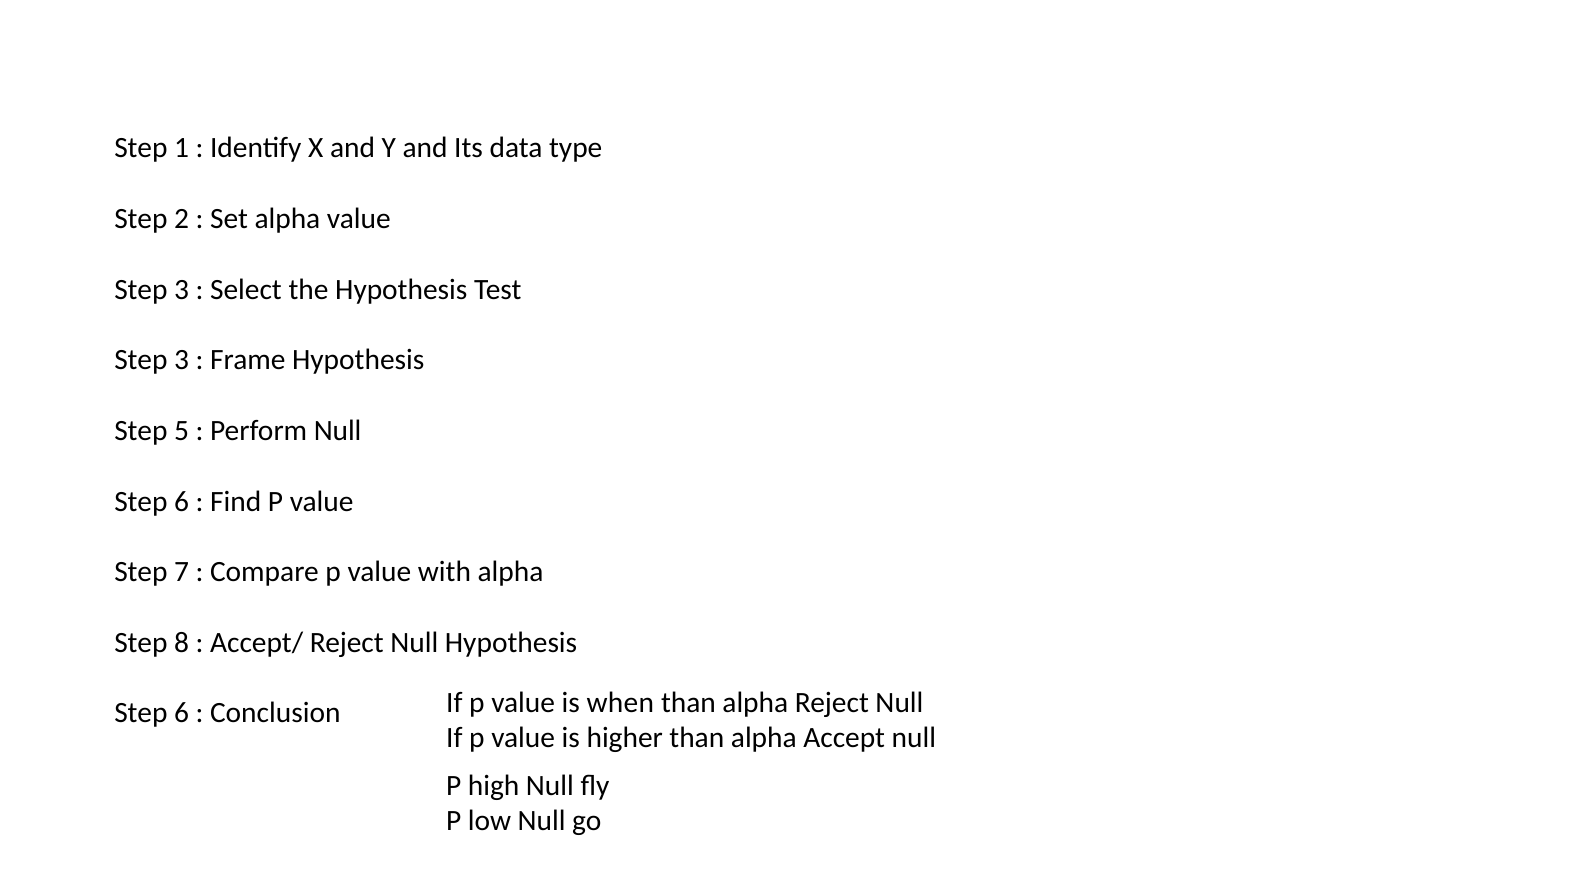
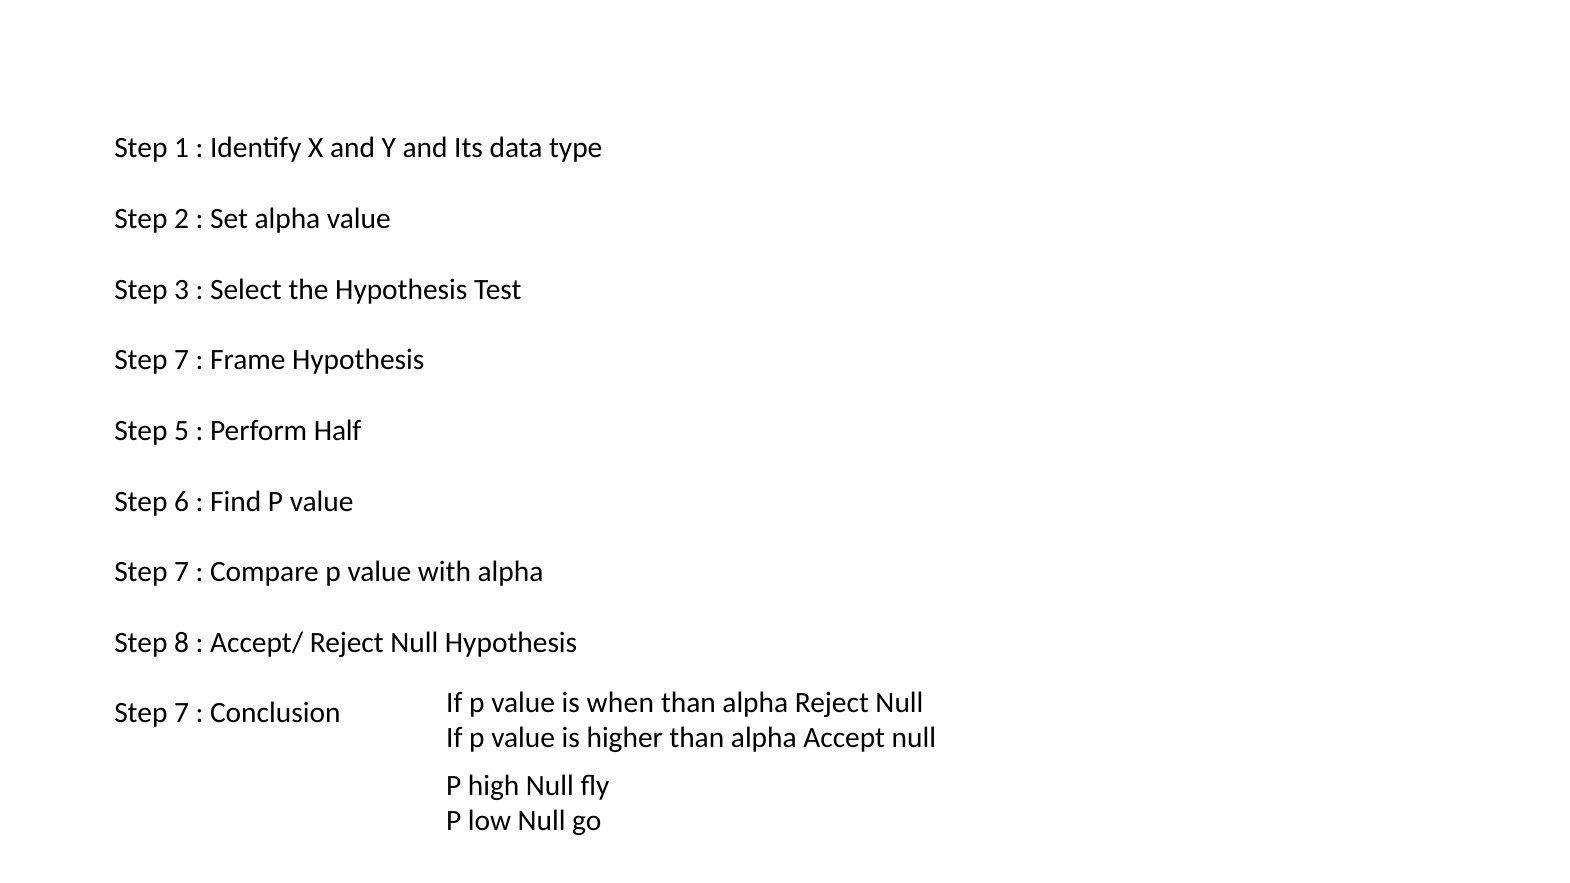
3 at (181, 360): 3 -> 7
Perform Null: Null -> Half
6 at (181, 713): 6 -> 7
